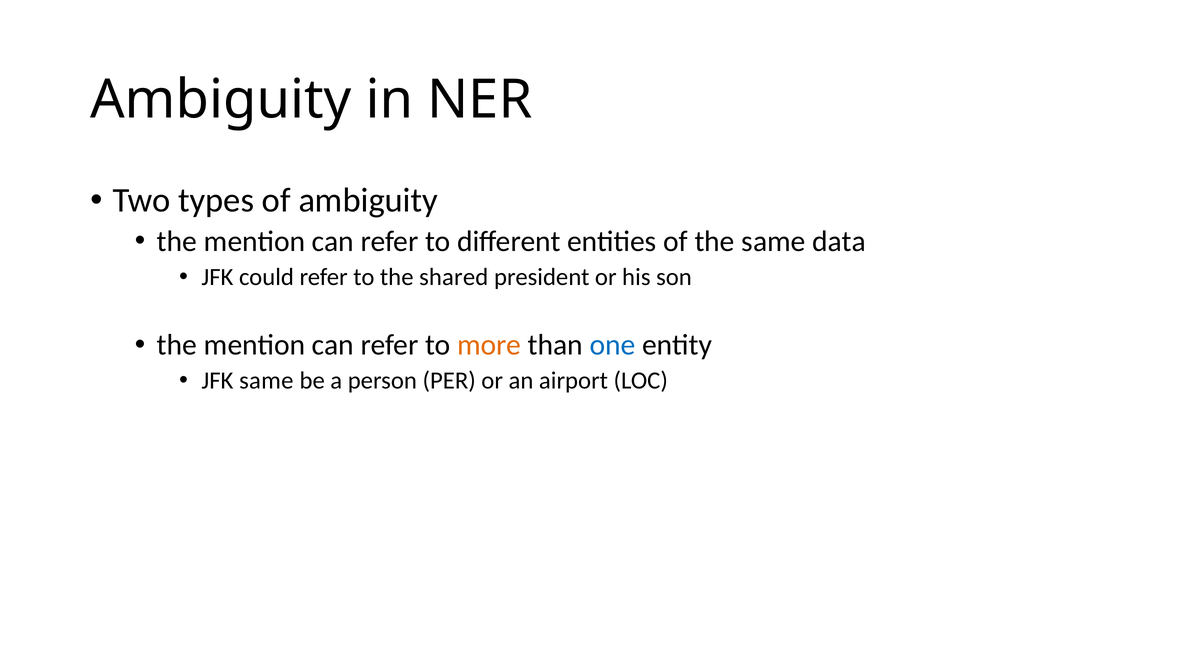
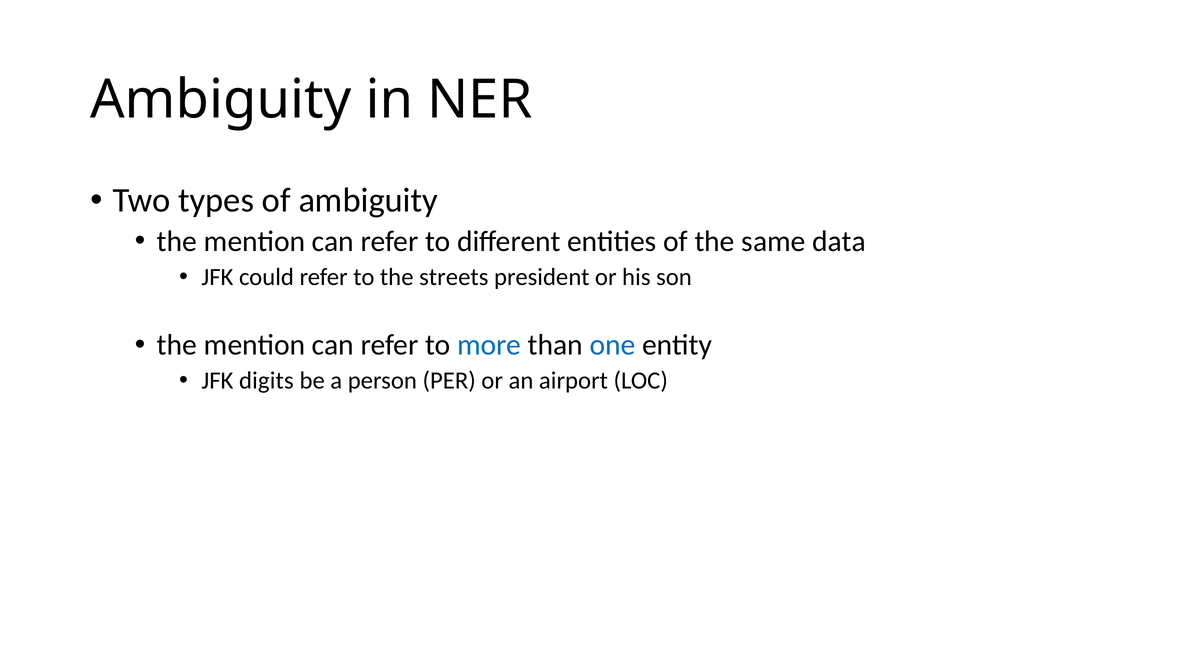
shared: shared -> streets
more colour: orange -> blue
JFK same: same -> digits
